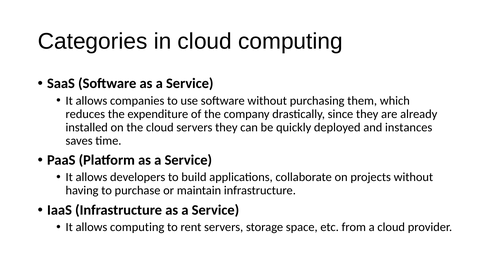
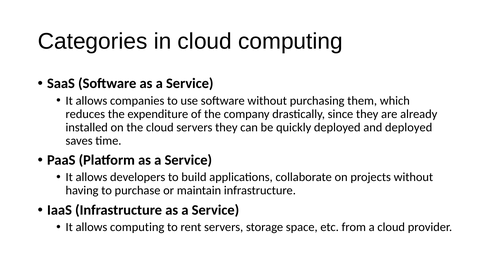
and instances: instances -> deployed
